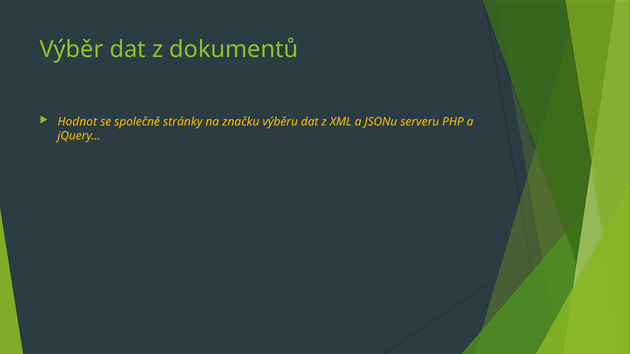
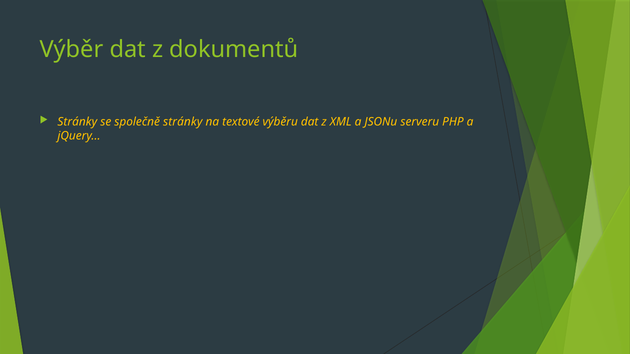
Hodnot at (77, 122): Hodnot -> Stránky
značku: značku -> textové
